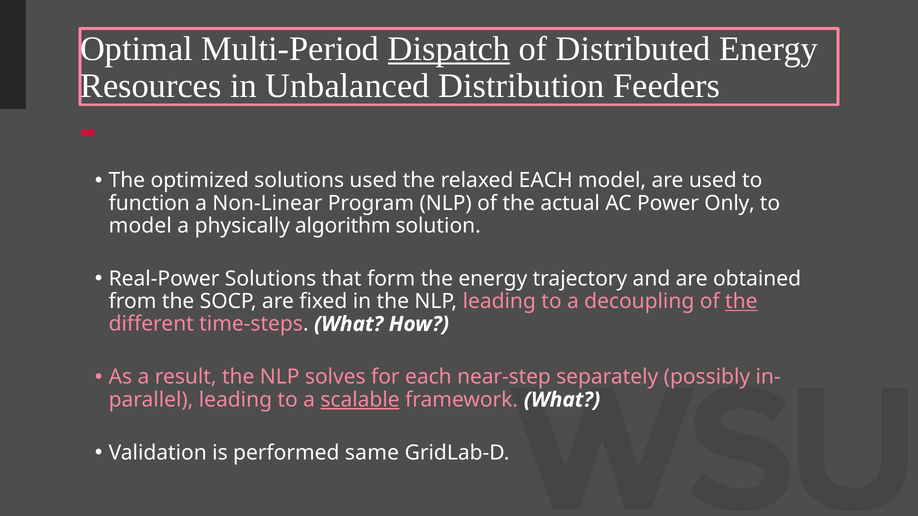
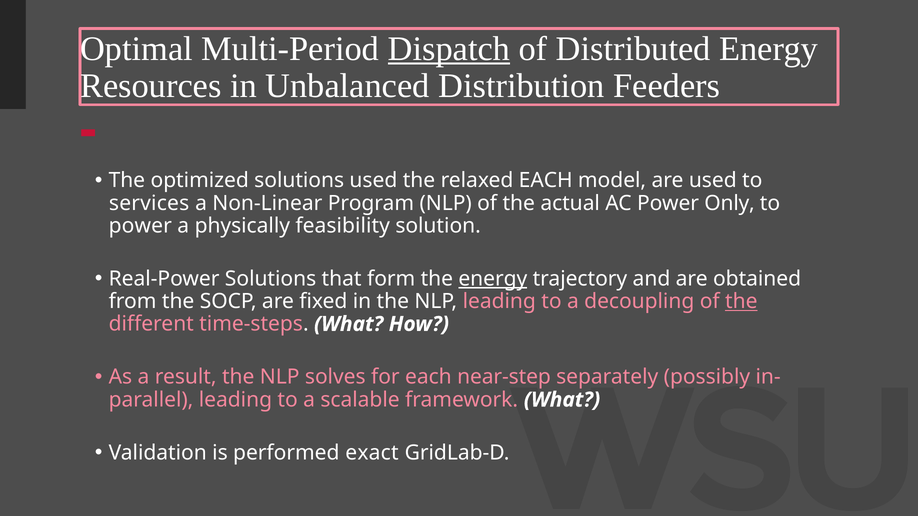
function: function -> services
model at (140, 226): model -> power
algorithm: algorithm -> feasibility
energy at (493, 279) underline: none -> present
scalable underline: present -> none
same: same -> exact
